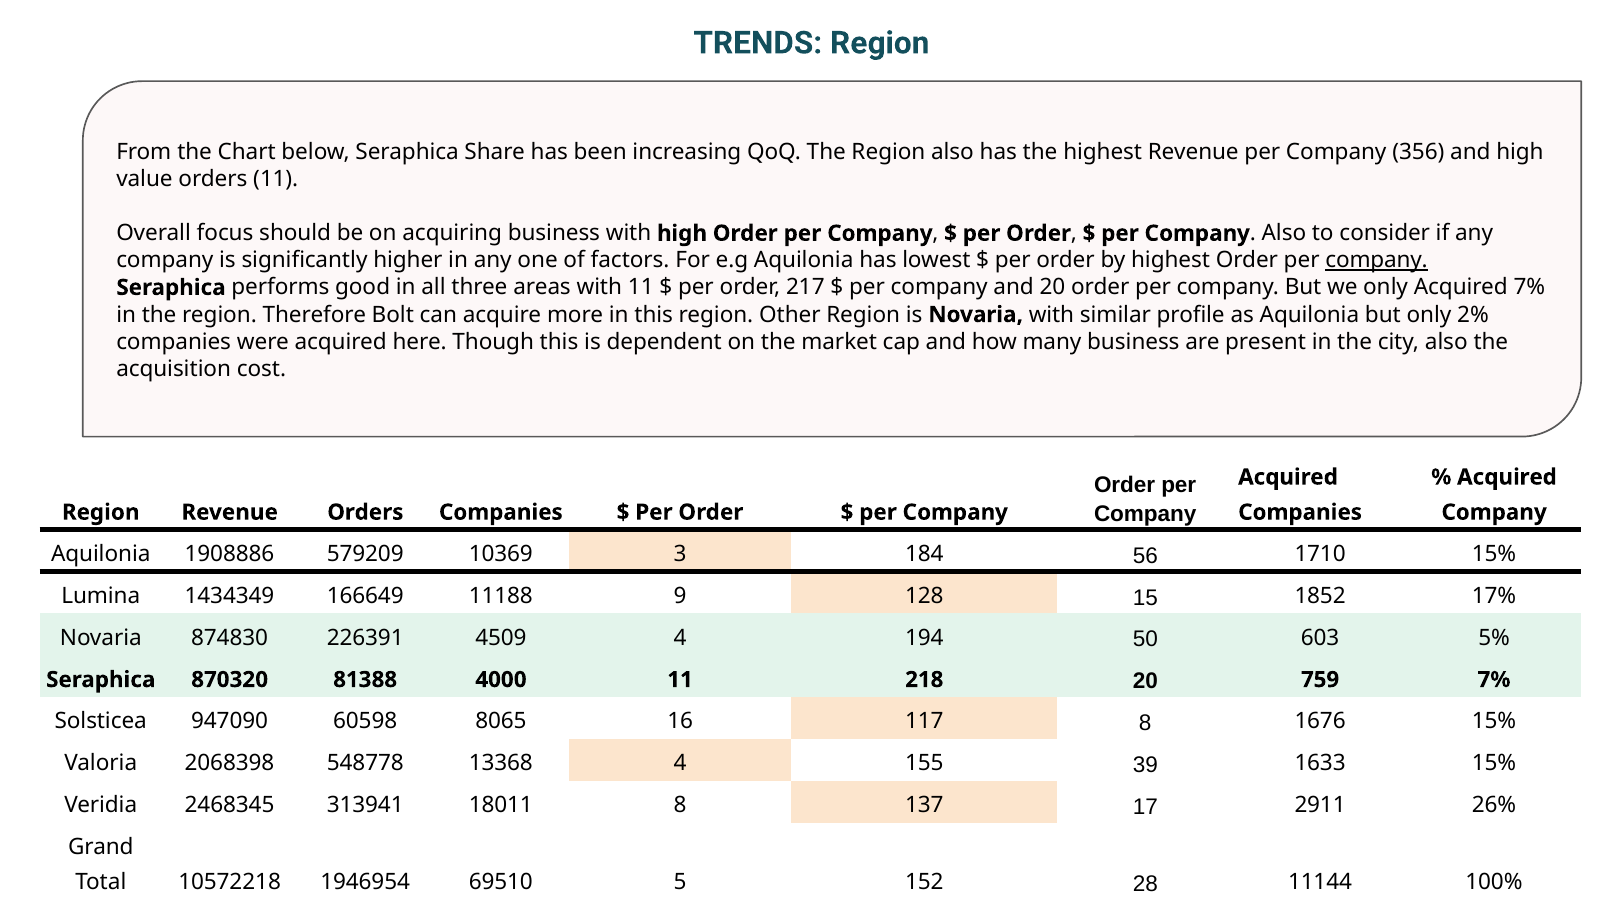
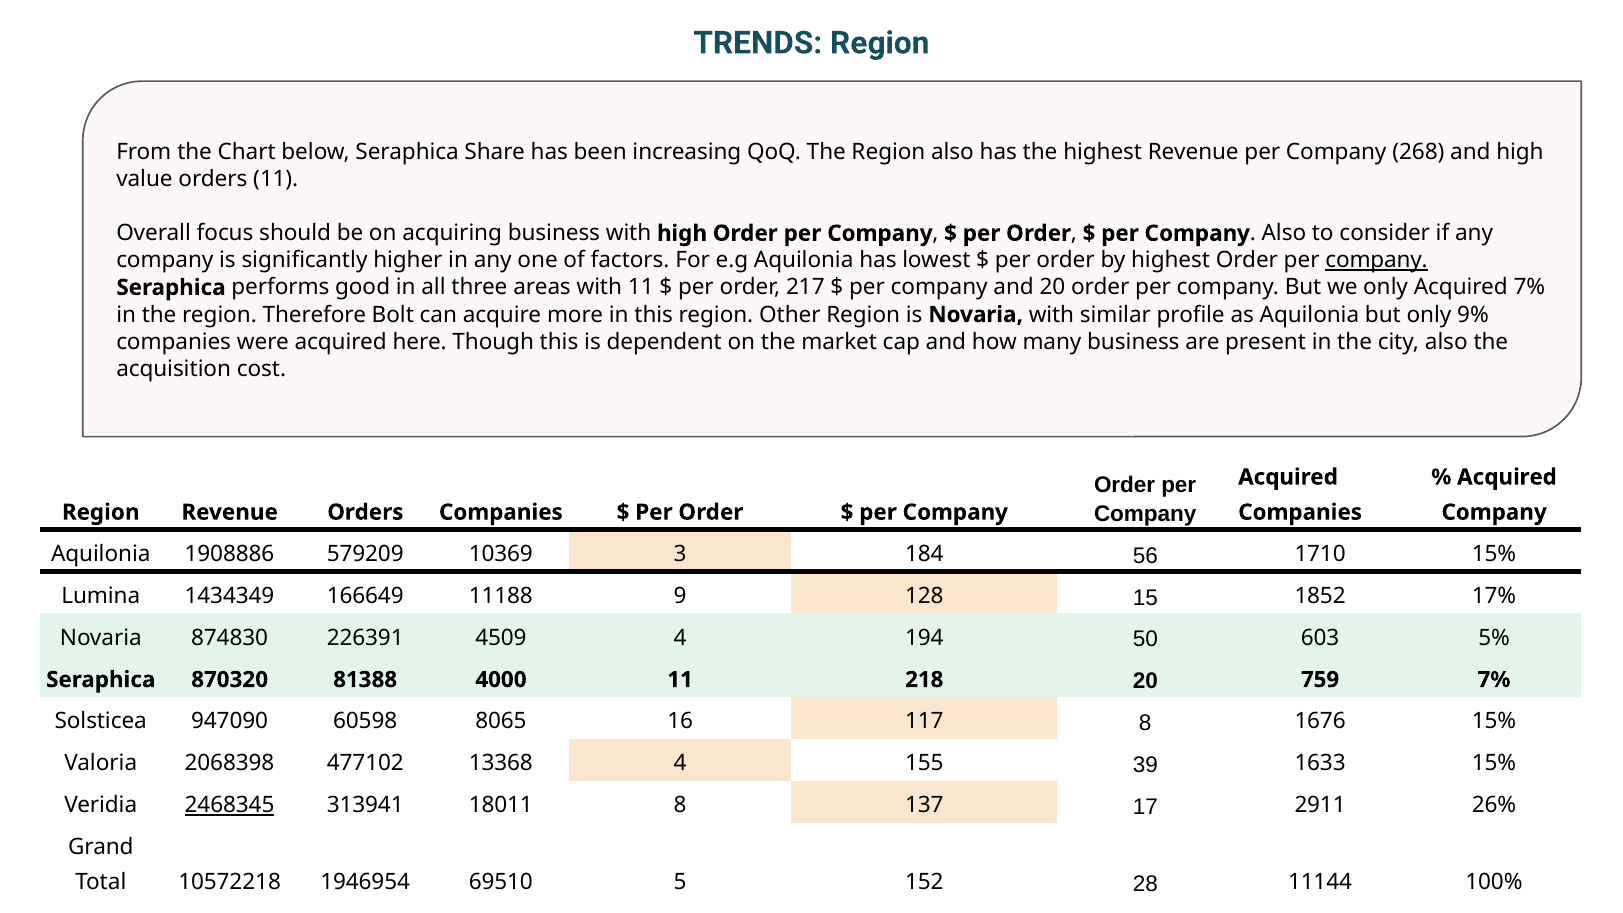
356: 356 -> 268
2%: 2% -> 9%
548778: 548778 -> 477102
2468345 underline: none -> present
